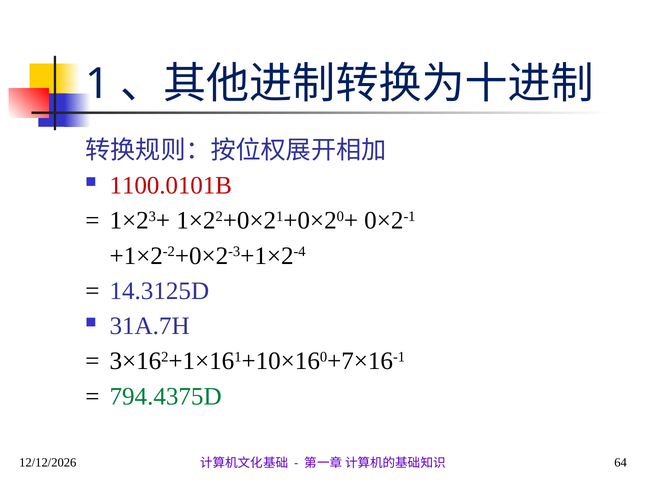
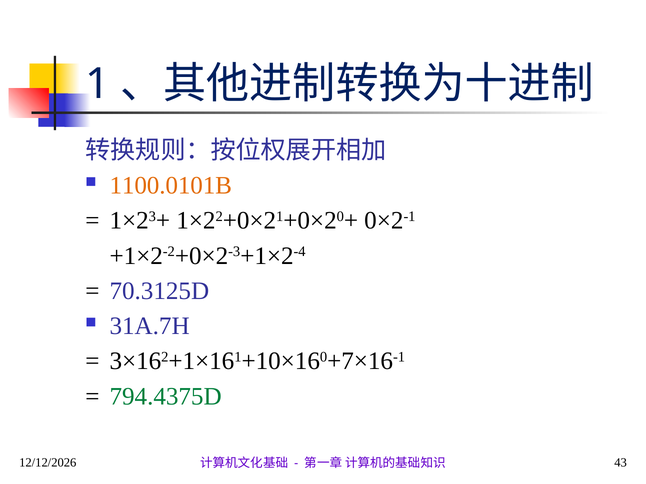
1100.0101B colour: red -> orange
14.3125D: 14.3125D -> 70.3125D
64: 64 -> 43
